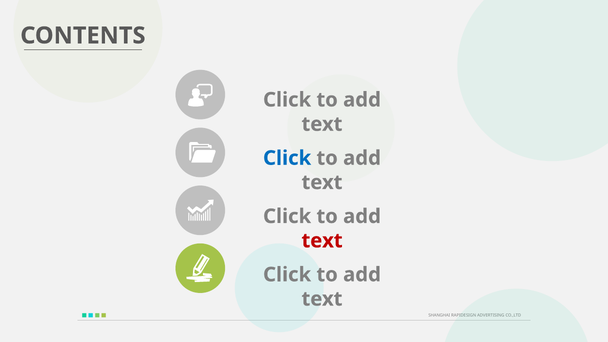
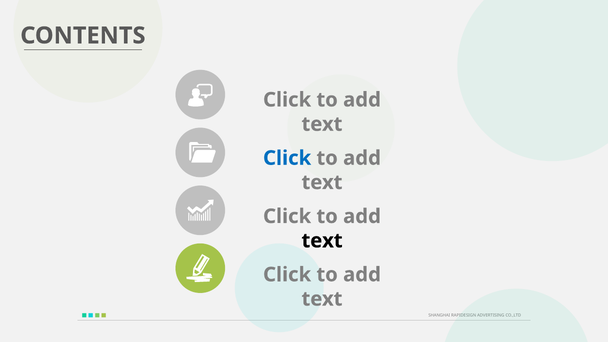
text at (322, 241) colour: red -> black
